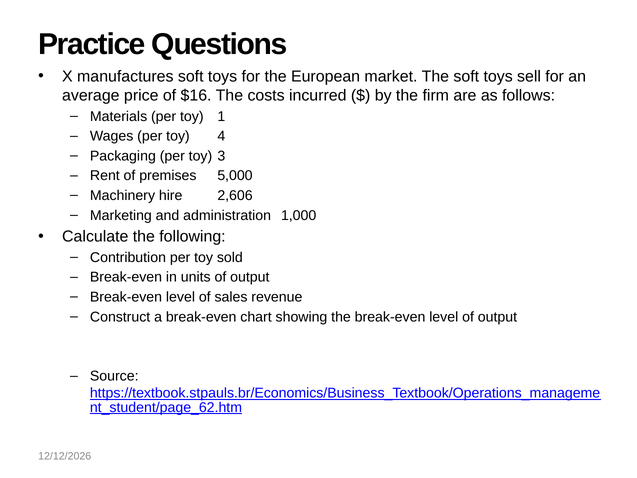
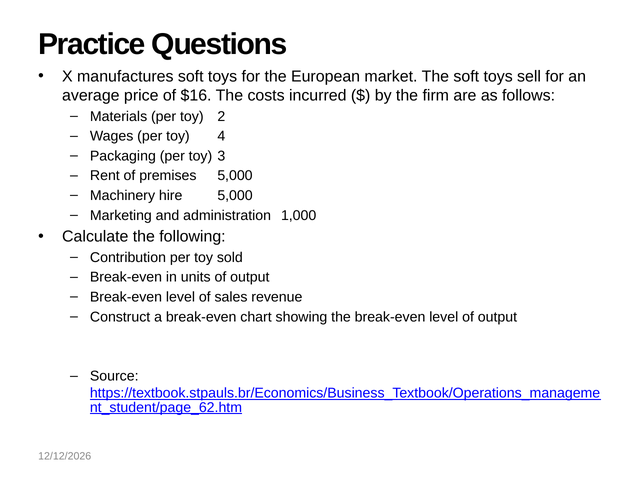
1: 1 -> 2
hire 2,606: 2,606 -> 5,000
